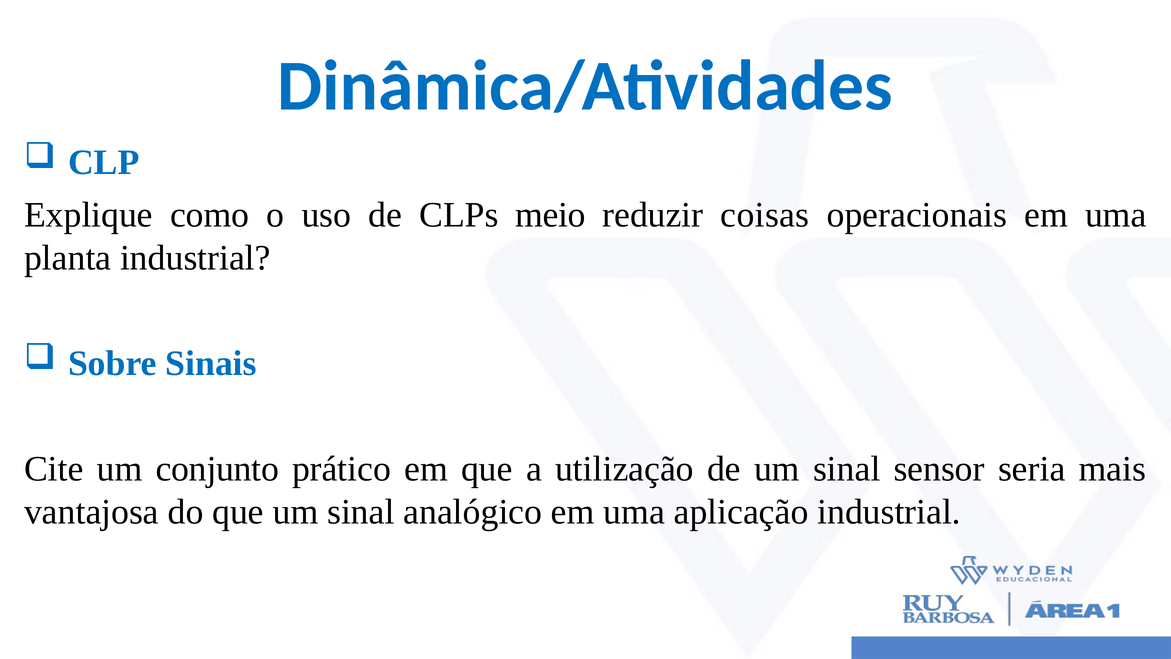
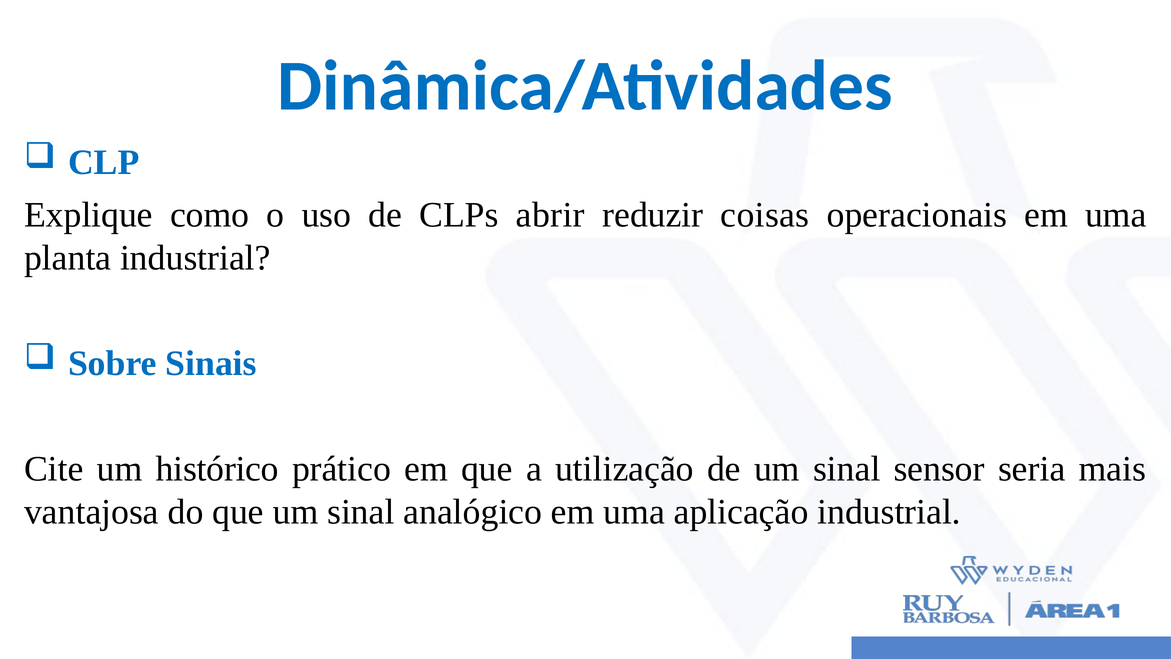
meio: meio -> abrir
conjunto: conjunto -> histórico
